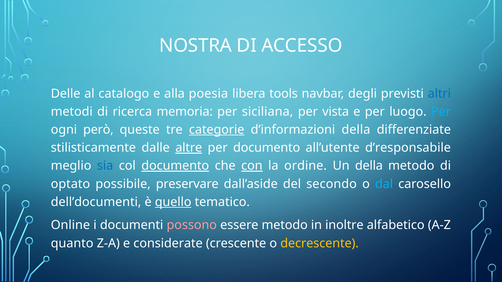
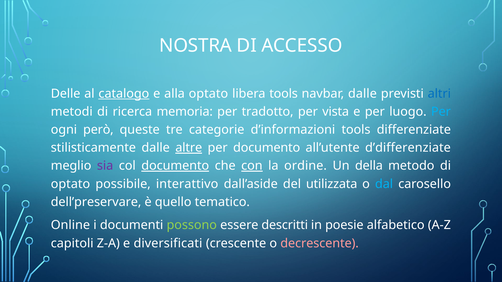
catalogo underline: none -> present
alla poesia: poesia -> optato
navbar degli: degli -> dalle
siciliana: siciliana -> tradotto
categorie underline: present -> none
d’informazioni della: della -> tools
d’responsabile: d’responsabile -> d’differenziate
sia colour: blue -> purple
preservare: preservare -> interattivo
secondo: secondo -> utilizzata
dell’documenti: dell’documenti -> dell’preservare
quello underline: present -> none
possono colour: pink -> light green
essere metodo: metodo -> descritti
inoltre: inoltre -> poesie
quanto: quanto -> capitoli
considerate: considerate -> diversificati
decrescente colour: yellow -> pink
